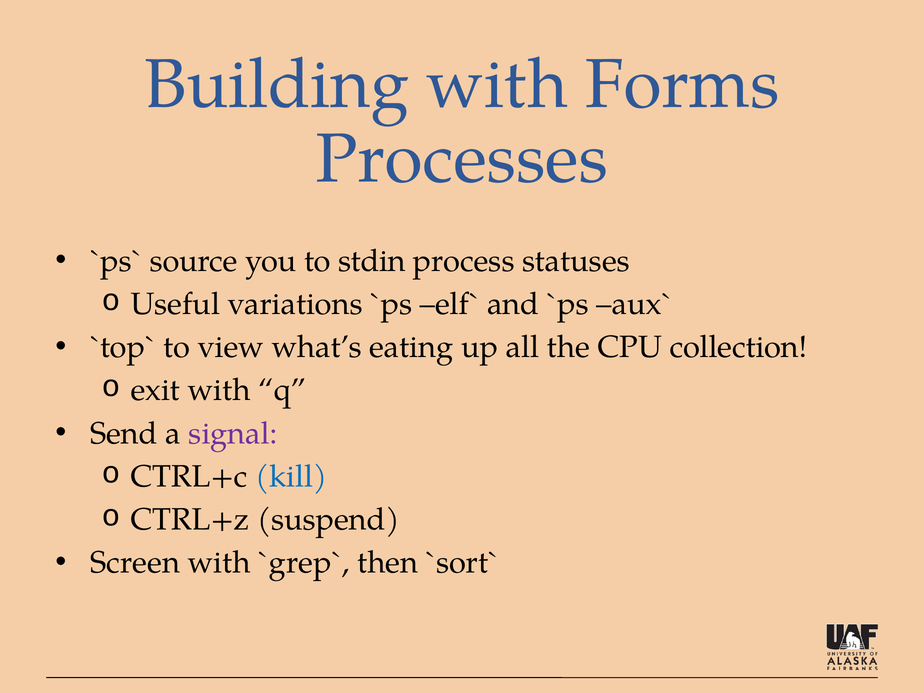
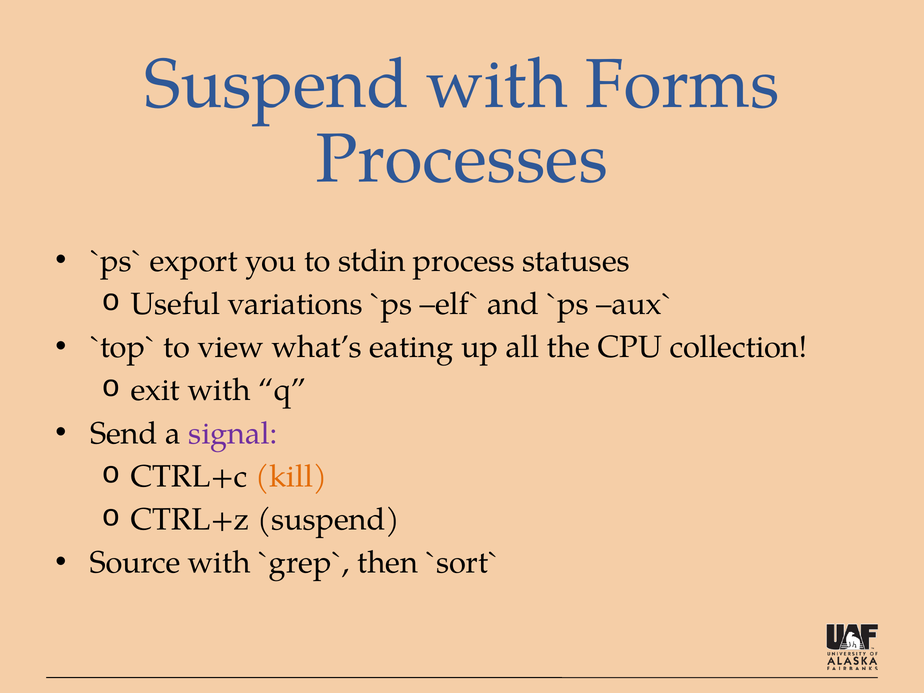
Building at (277, 84): Building -> Suspend
source: source -> export
kill colour: blue -> orange
Screen: Screen -> Source
